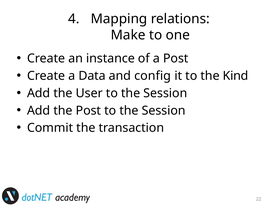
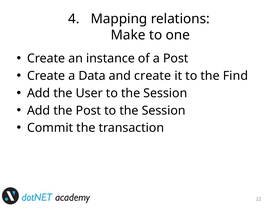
and config: config -> create
Kind: Kind -> Find
